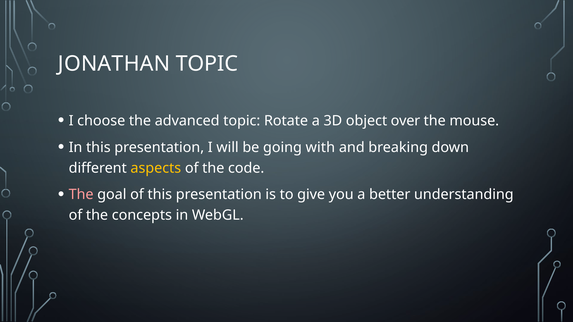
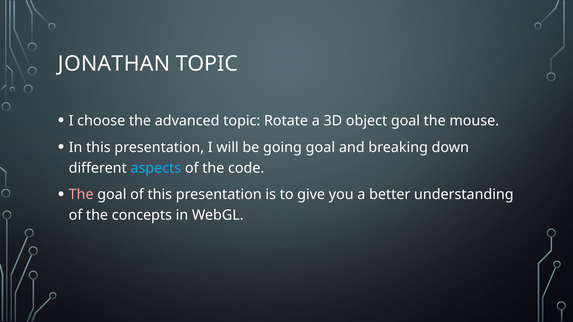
object over: over -> goal
going with: with -> goal
aspects colour: yellow -> light blue
